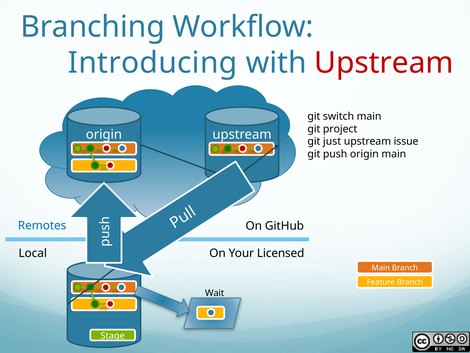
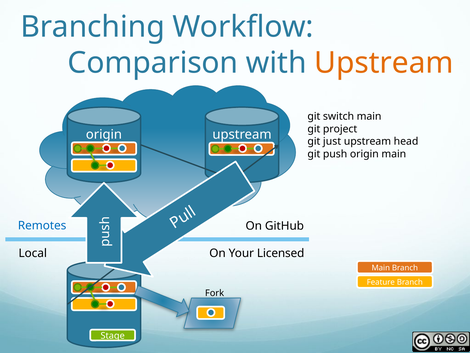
Introducing: Introducing -> Comparison
Upstream at (384, 63) colour: red -> orange
issue: issue -> head
Wait: Wait -> Fork
